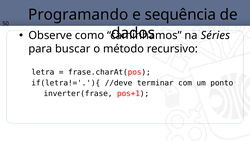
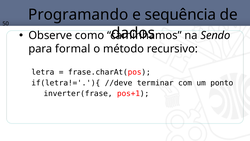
Séries: Séries -> Sendo
buscar: buscar -> formal
